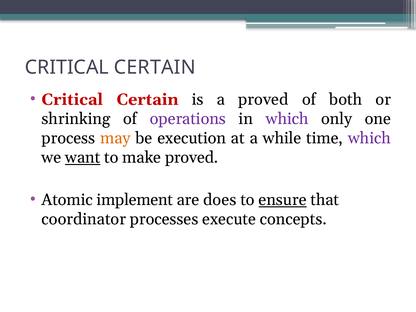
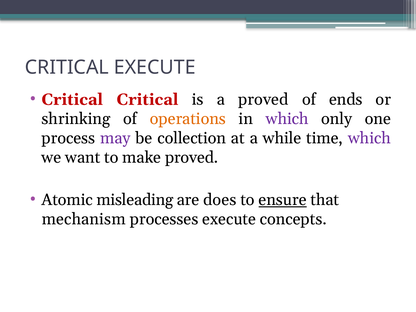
CERTAIN at (155, 67): CERTAIN -> EXECUTE
Certain at (148, 100): Certain -> Critical
both: both -> ends
operations colour: purple -> orange
may colour: orange -> purple
execution: execution -> collection
want underline: present -> none
implement: implement -> misleading
coordinator: coordinator -> mechanism
